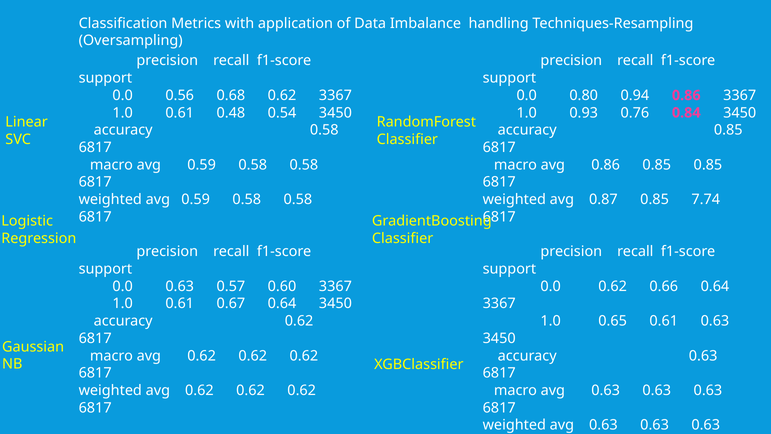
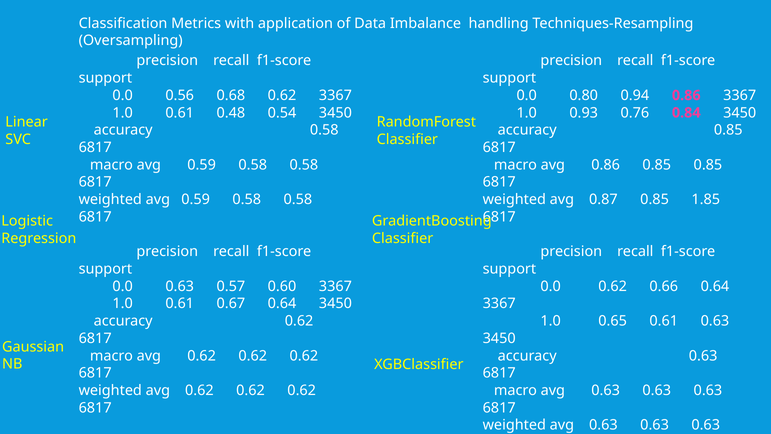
7.74: 7.74 -> 1.85
